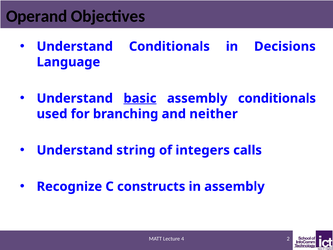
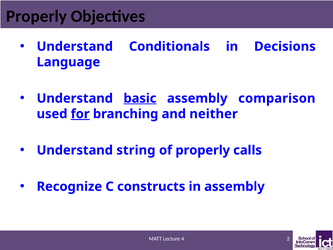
Operand at (37, 16): Operand -> Properly
assembly conditionals: conditionals -> comparison
for underline: none -> present
of integers: integers -> properly
